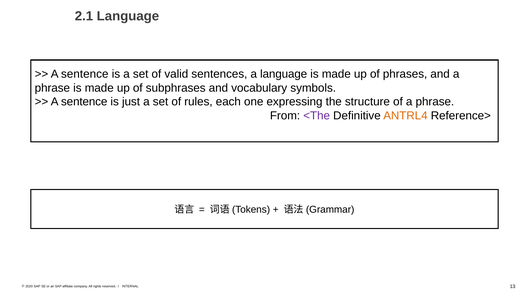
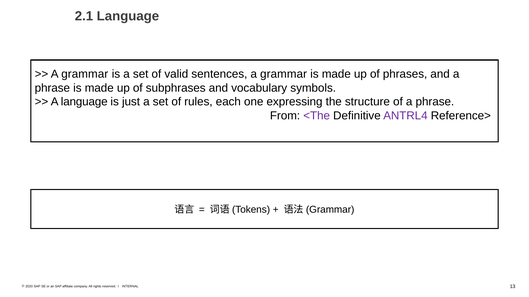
sentence at (85, 74): sentence -> grammar
sentences a language: language -> grammar
sentence at (84, 102): sentence -> language
ANTRL4 colour: orange -> purple
